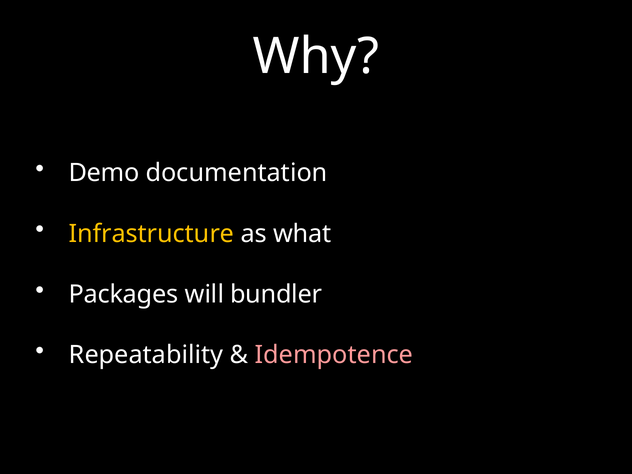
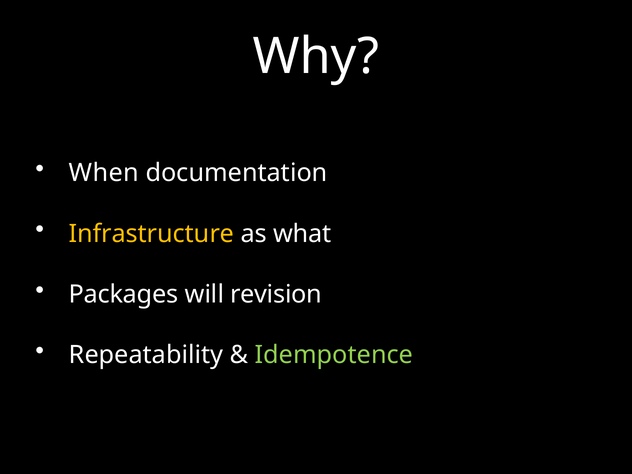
Demo: Demo -> When
bundler: bundler -> revision
Idempotence colour: pink -> light green
